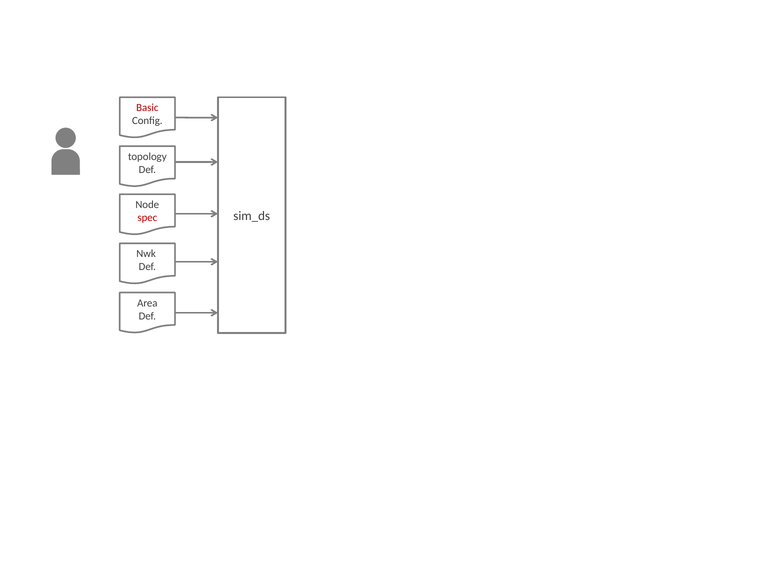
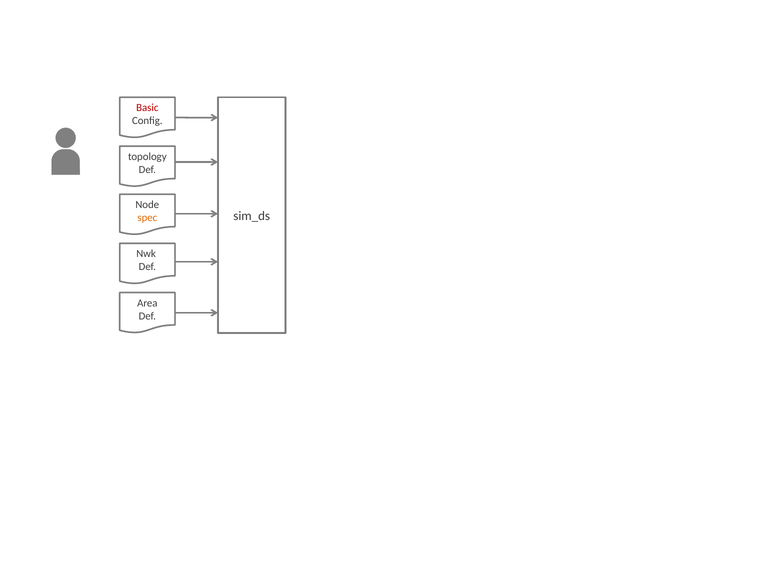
spec colour: red -> orange
